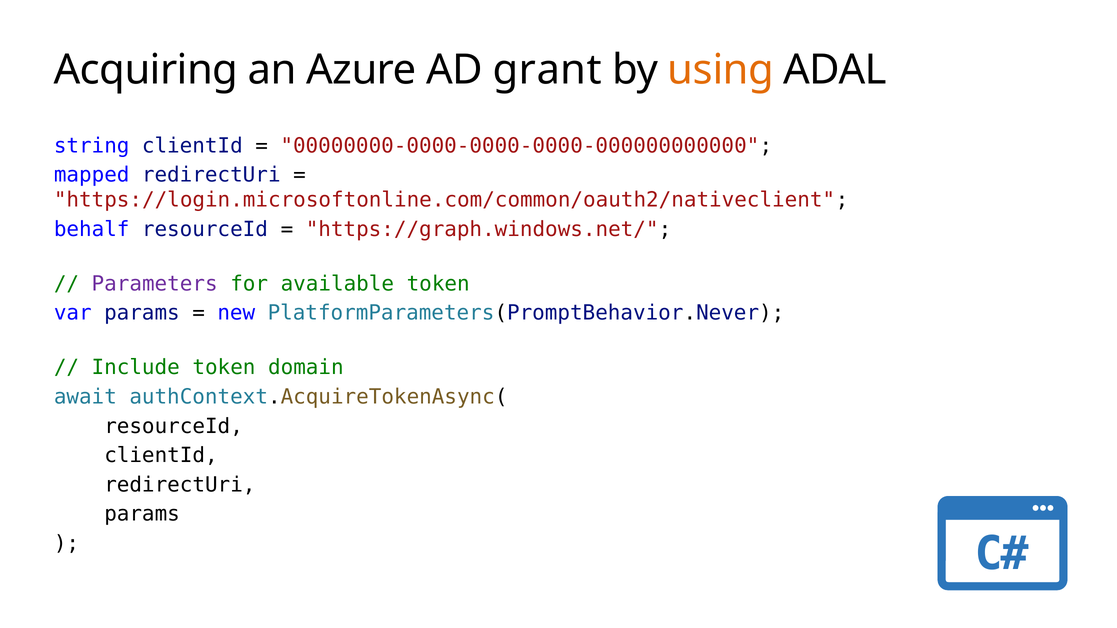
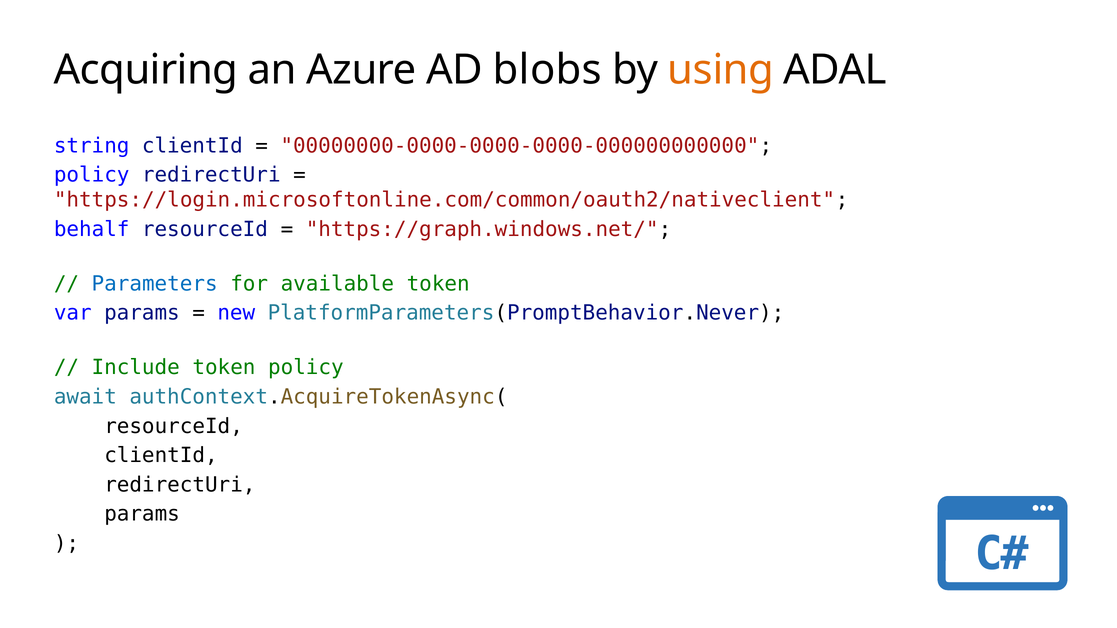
grant: grant -> blobs
mapped at (92, 175): mapped -> policy
Parameters colour: purple -> blue
token domain: domain -> policy
